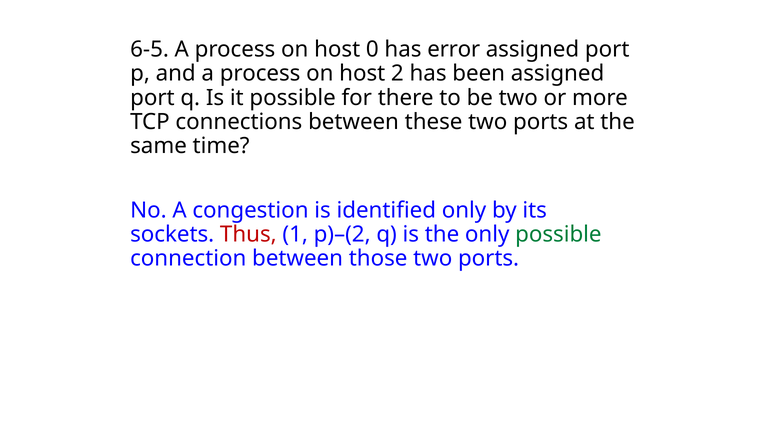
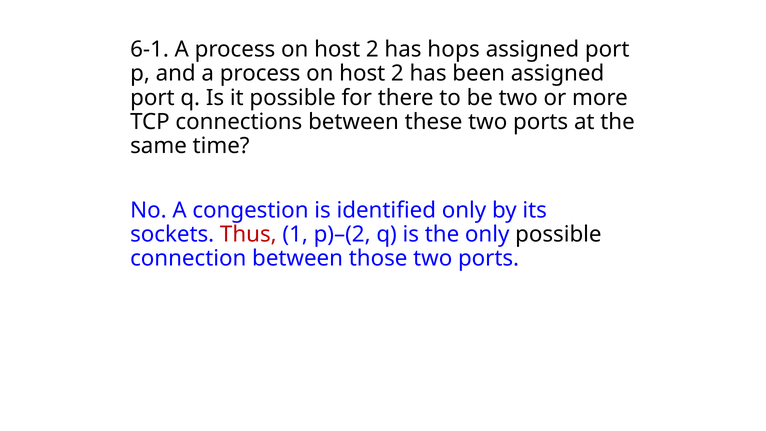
6-5: 6-5 -> 6-1
0 at (372, 49): 0 -> 2
error: error -> hops
possible at (558, 234) colour: green -> black
